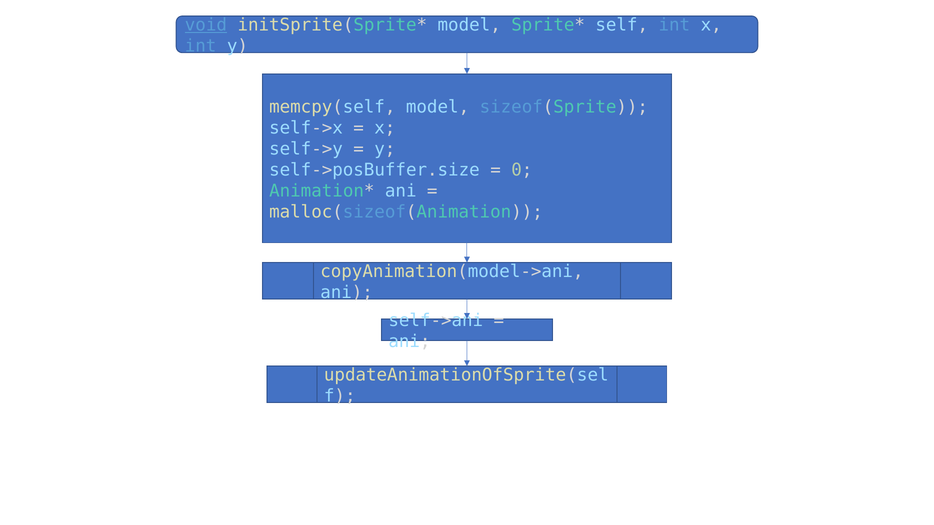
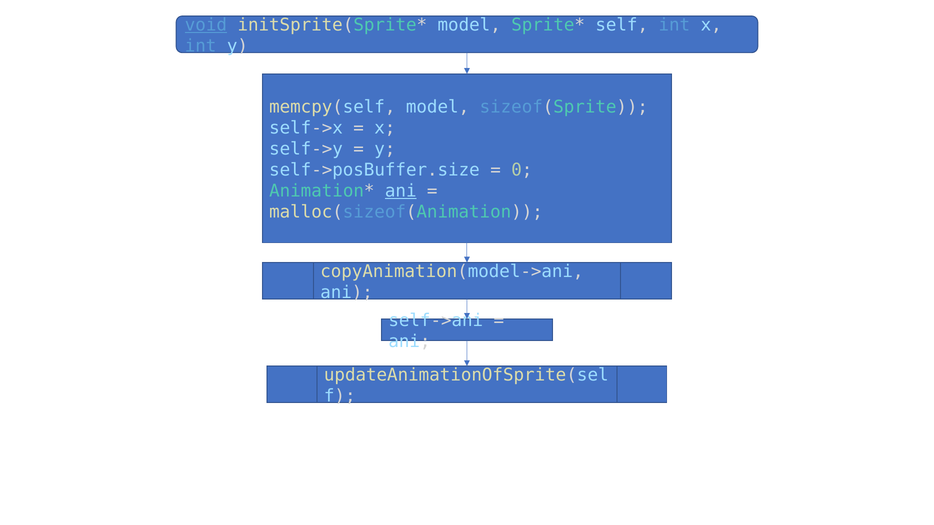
ani at (401, 191) underline: none -> present
